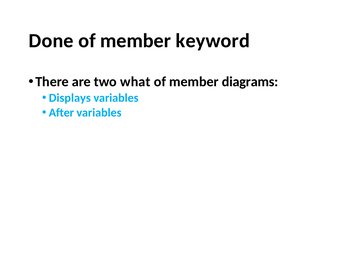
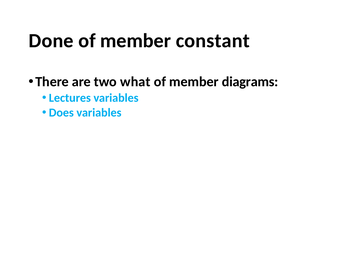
keyword: keyword -> constant
Displays: Displays -> Lectures
After: After -> Does
